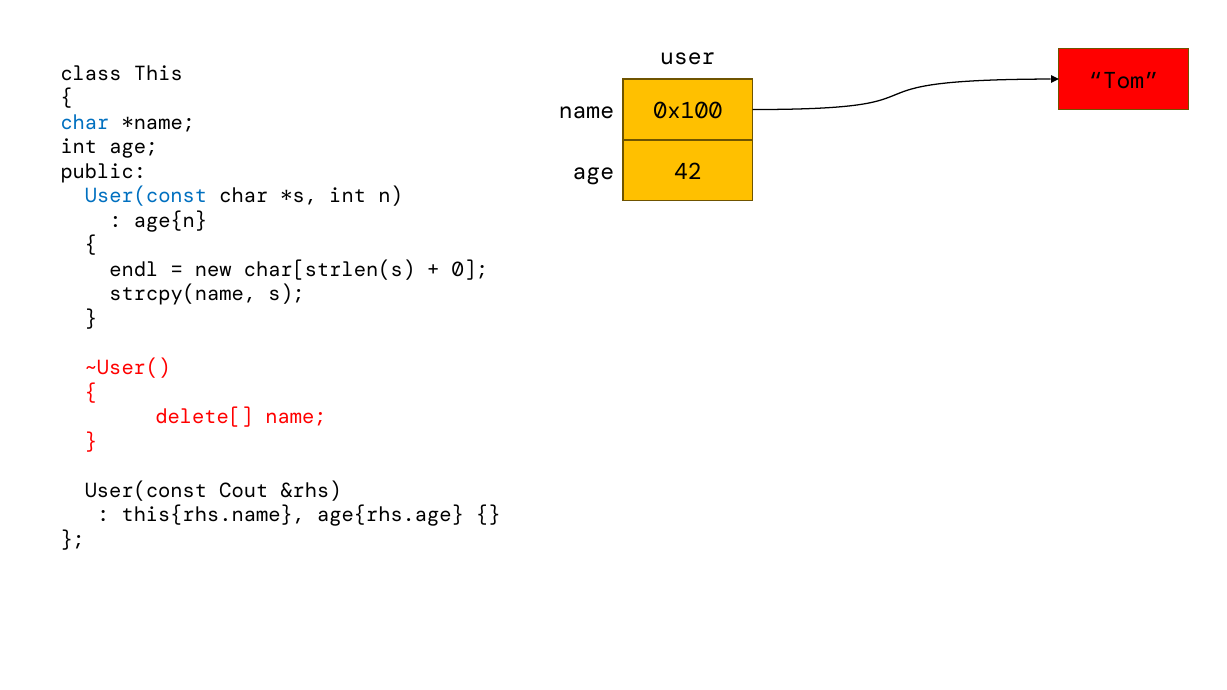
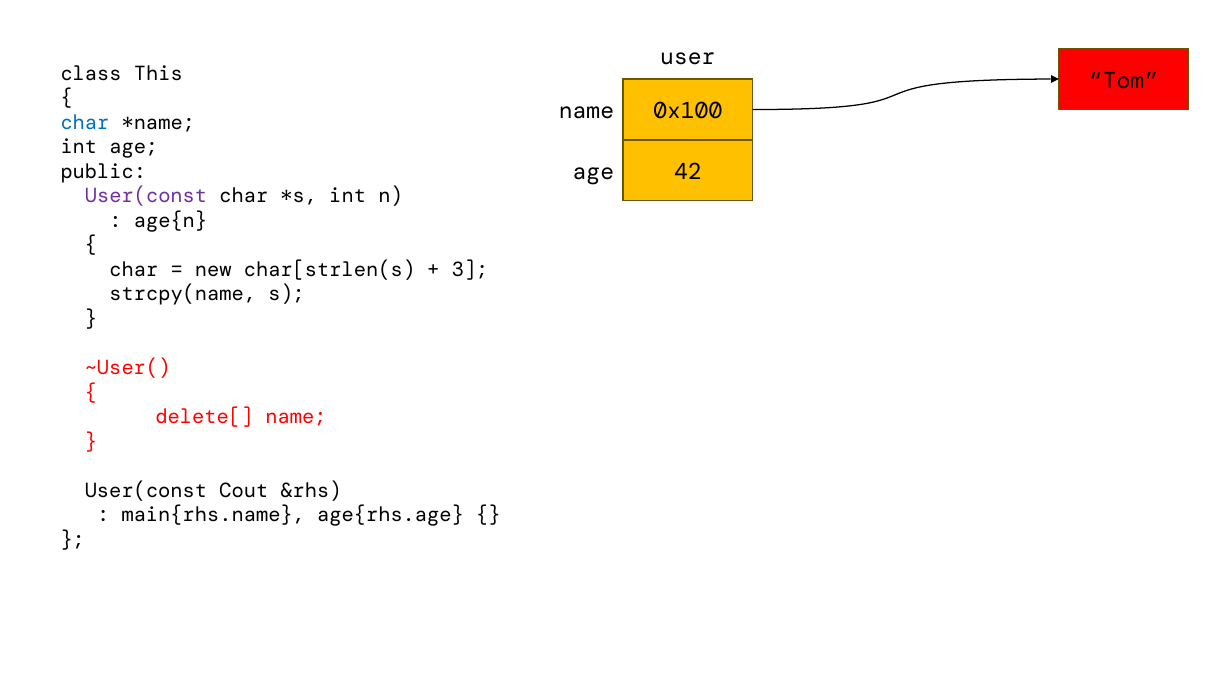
User(const at (146, 196) colour: blue -> purple
endl at (134, 270): endl -> char
0: 0 -> 3
this{rhs.name: this{rhs.name -> main{rhs.name
